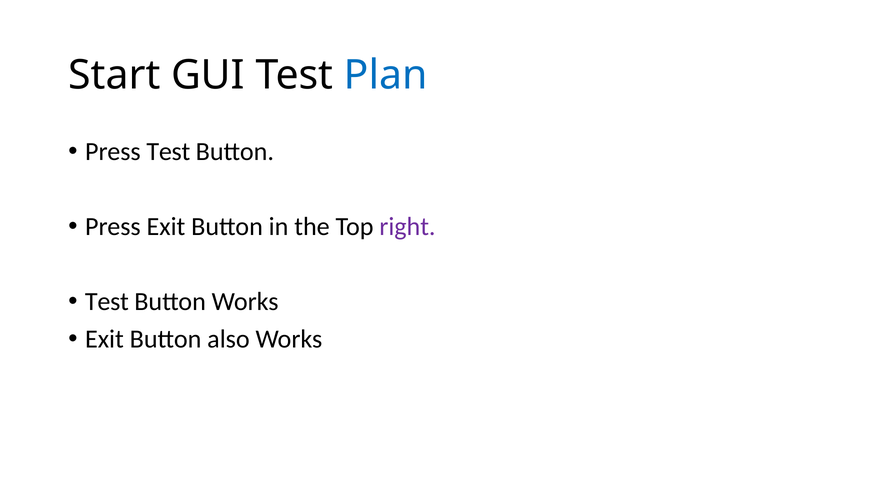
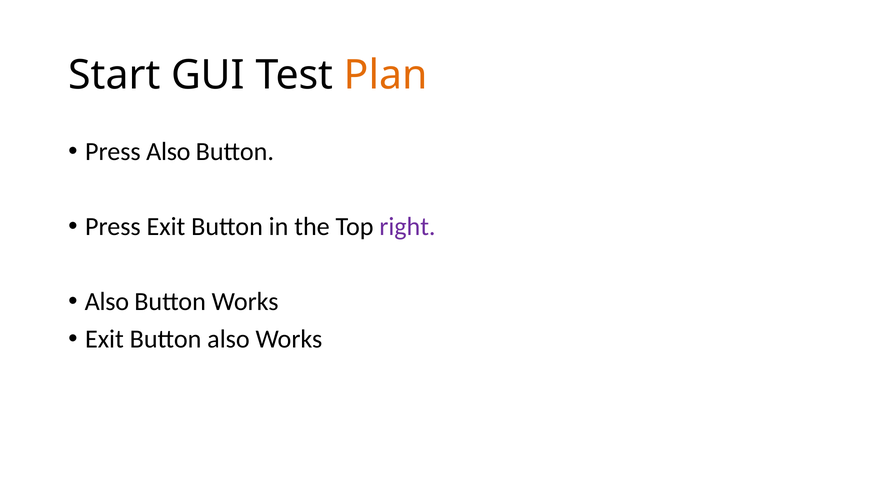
Plan colour: blue -> orange
Press Test: Test -> Also
Test at (107, 301): Test -> Also
